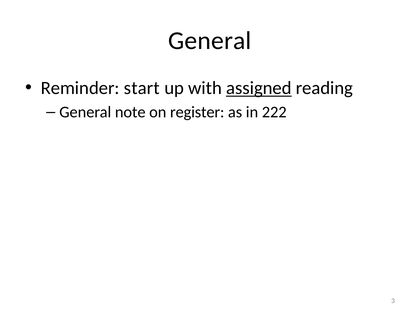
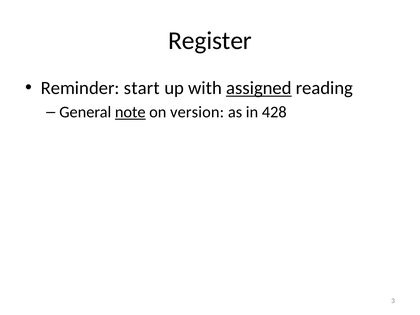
General at (210, 41): General -> Register
note underline: none -> present
register: register -> version
222: 222 -> 428
